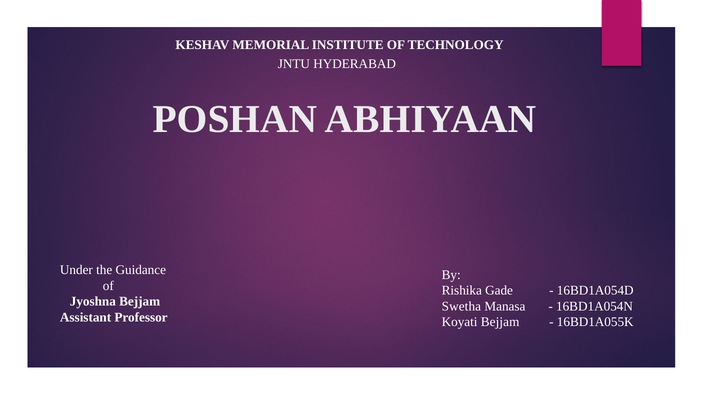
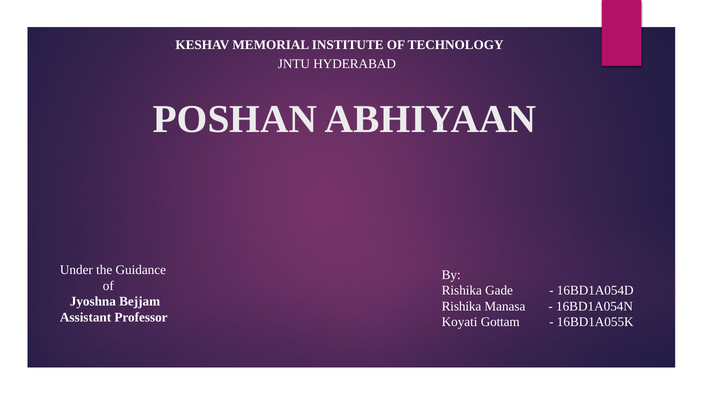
Swetha at (461, 307): Swetha -> Rishika
Koyati Bejjam: Bejjam -> Gottam
